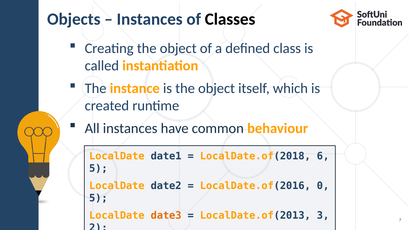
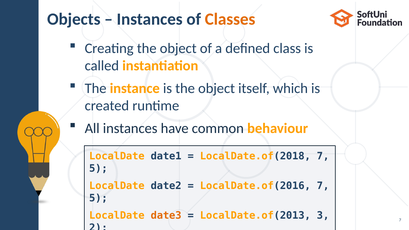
Classes colour: black -> orange
LocalDate.of(2018 6: 6 -> 7
LocalDate.of(2016 0: 0 -> 7
